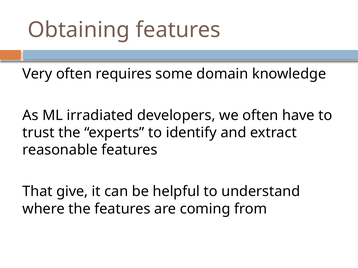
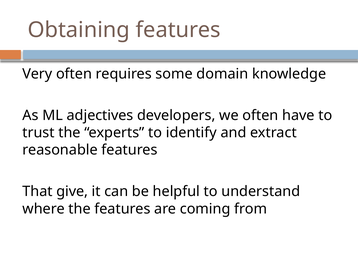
irradiated: irradiated -> adjectives
